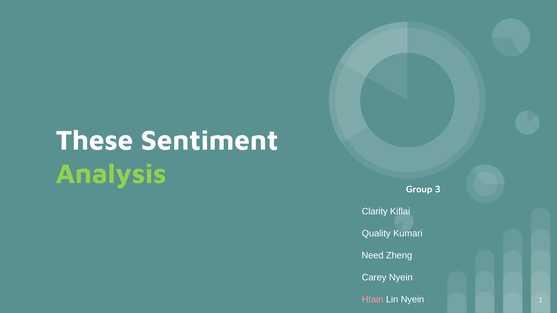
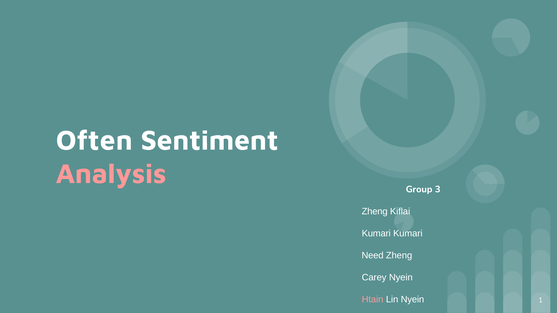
These: These -> Often
Analysis colour: light green -> pink
Clarity at (375, 212): Clarity -> Zheng
Quality at (376, 234): Quality -> Kumari
